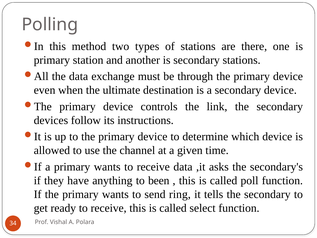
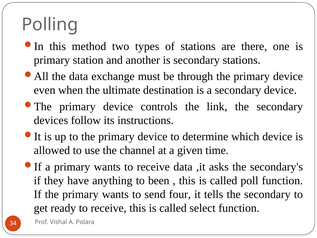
ring: ring -> four
